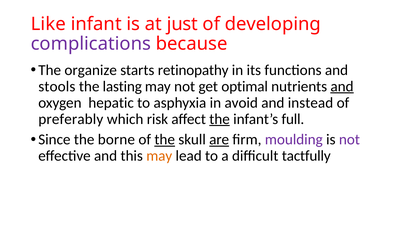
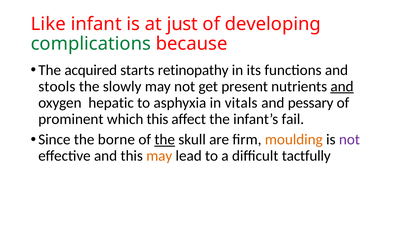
complications colour: purple -> green
organize: organize -> acquired
lasting: lasting -> slowly
optimal: optimal -> present
avoid: avoid -> vitals
instead: instead -> pessary
preferably: preferably -> prominent
which risk: risk -> this
the at (220, 119) underline: present -> none
full: full -> fail
are underline: present -> none
moulding colour: purple -> orange
